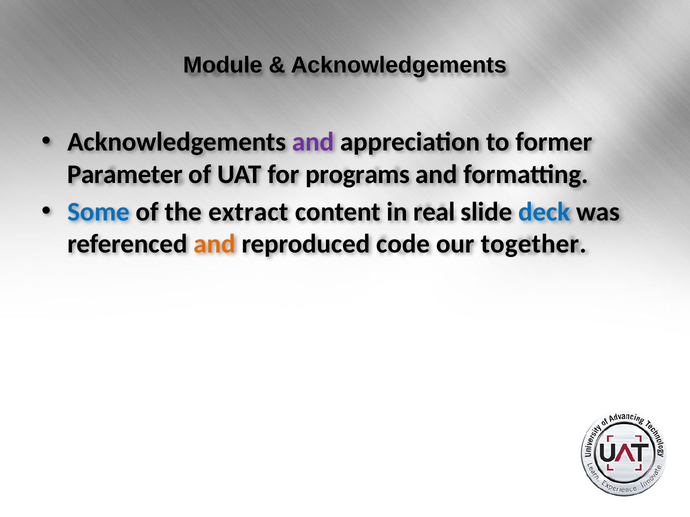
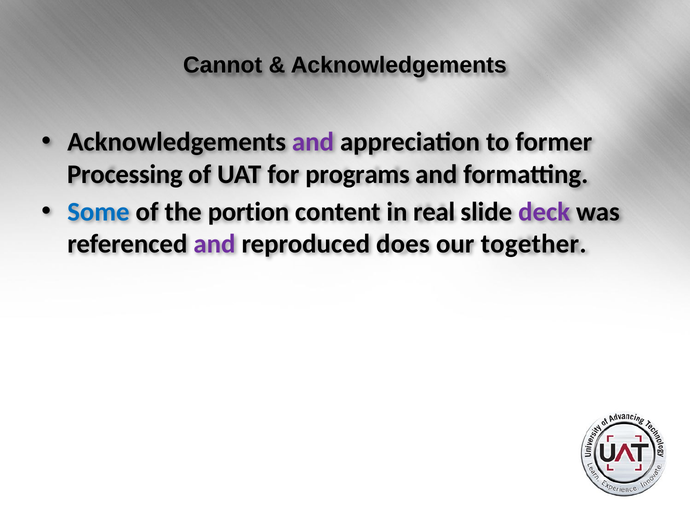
Module: Module -> Cannot
Parameter: Parameter -> Processing
extract: extract -> portion
deck colour: blue -> purple
and at (214, 244) colour: orange -> purple
code: code -> does
